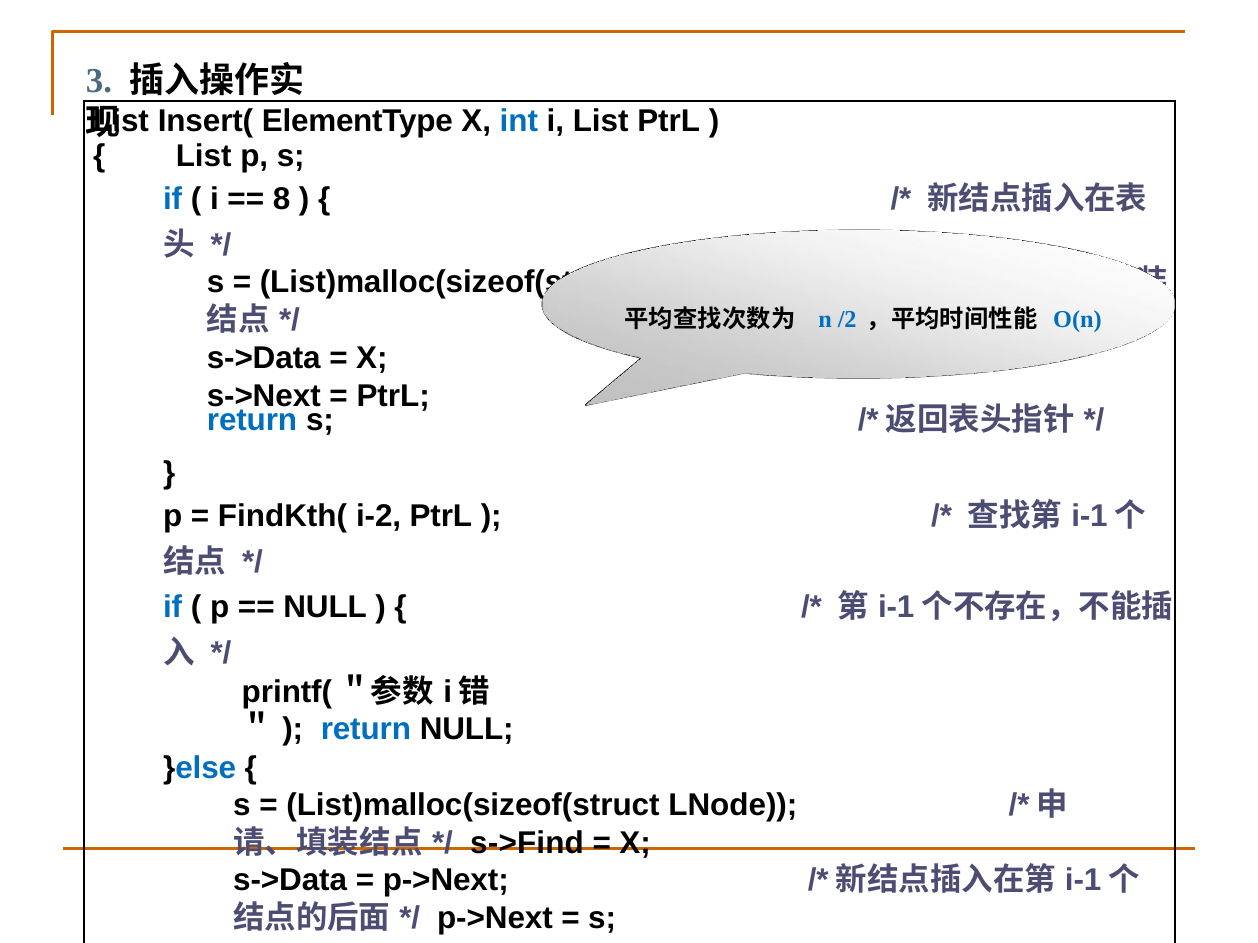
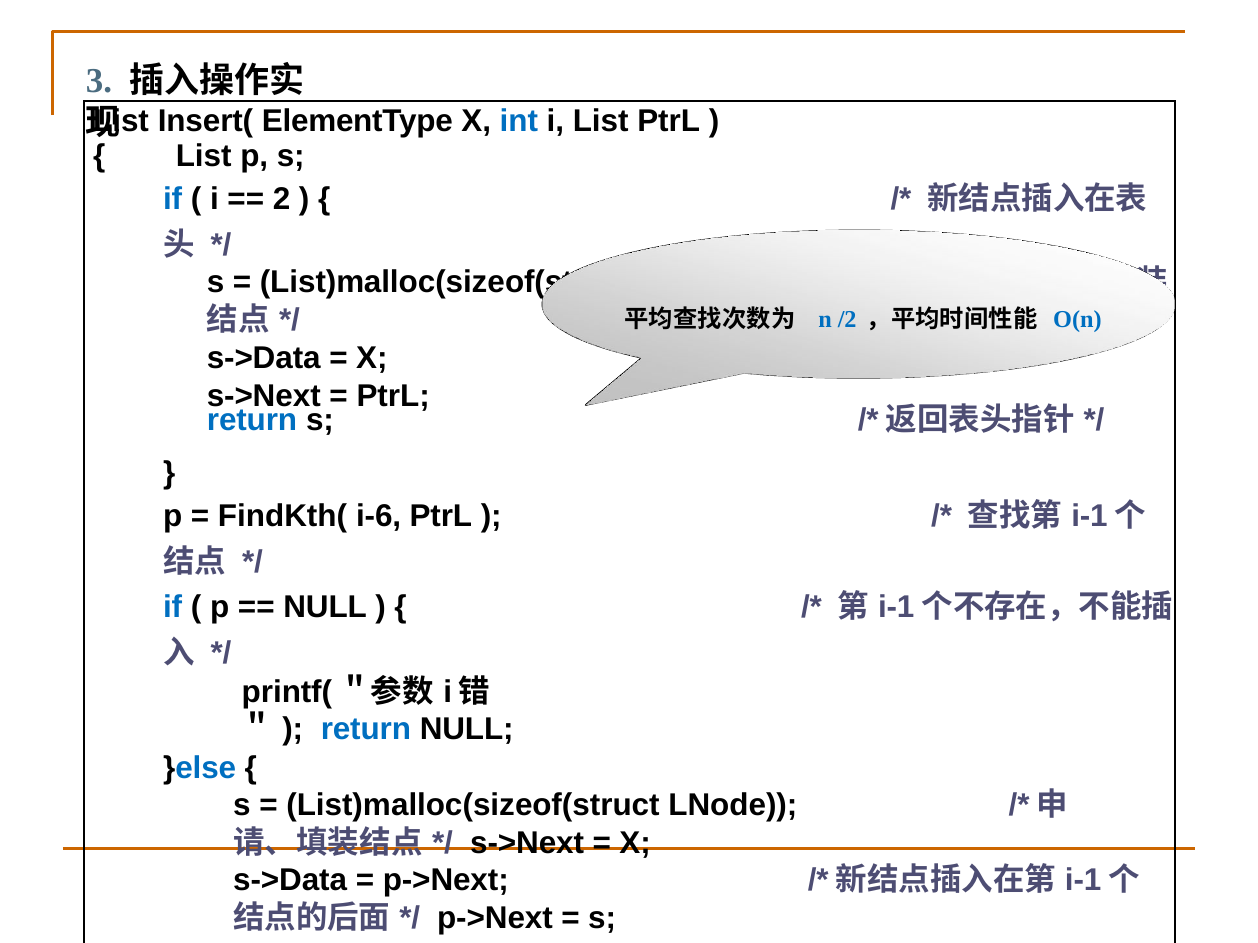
8: 8 -> 2
i-2: i-2 -> i-6
s->Find at (527, 843): s->Find -> s->Next
